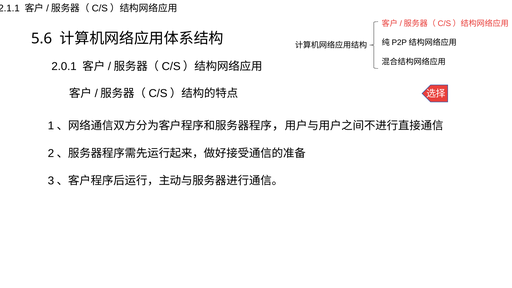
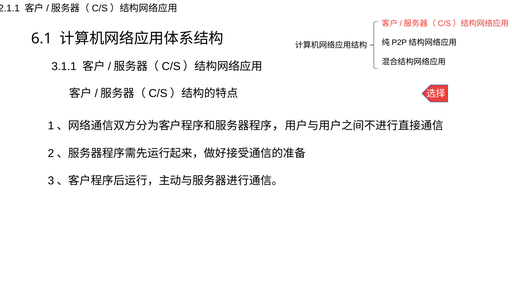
5.6: 5.6 -> 6.1
2.0.1: 2.0.1 -> 3.1.1
